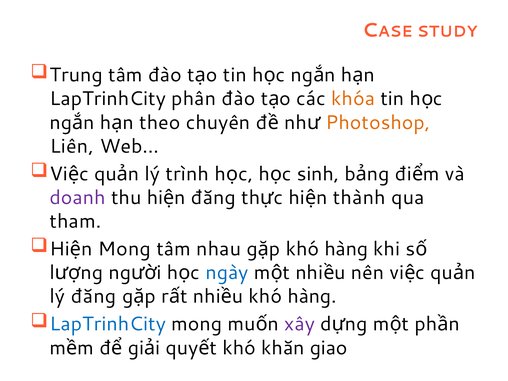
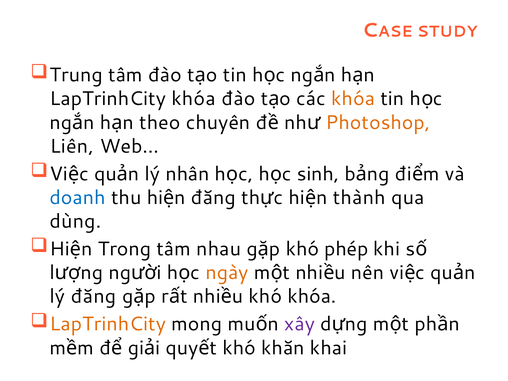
LapTrinhCity phân: phân -> khóa
trình: trình -> nhân
doanh colour: purple -> blue
tham: tham -> dùng
Mong at (124, 249): Mong -> Trong
hàng at (346, 249): hàng -> phép
ngày colour: blue -> orange
hàng at (312, 296): hàng -> khóa
LapTrinhCity at (108, 324) colour: blue -> orange
giao: giao -> khai
